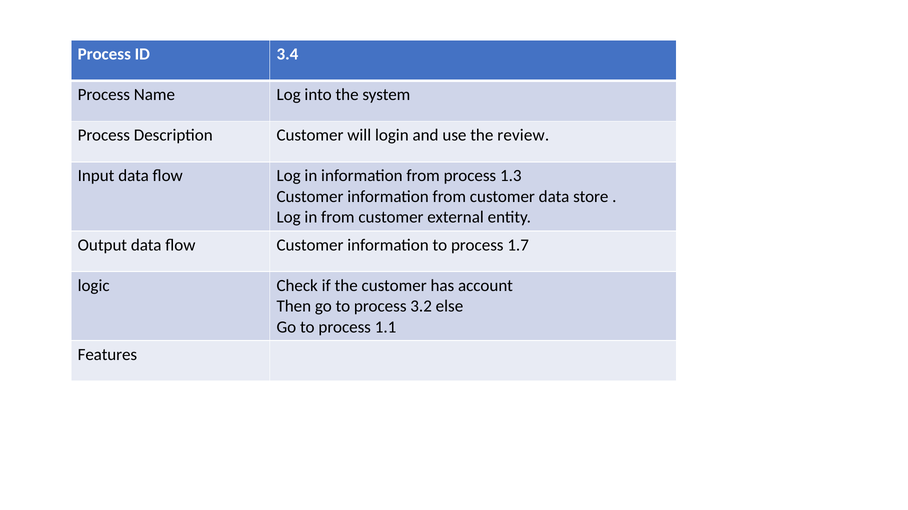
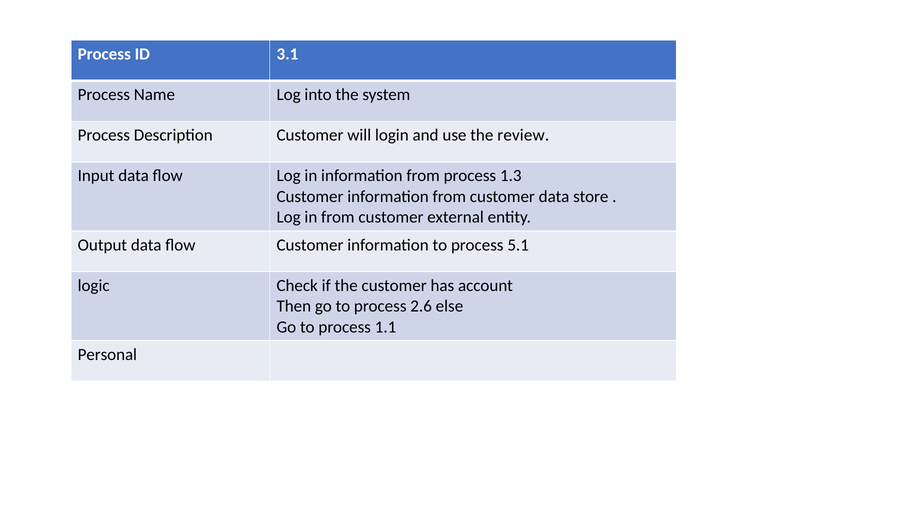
3.4: 3.4 -> 3.1
1.7: 1.7 -> 5.1
3.2: 3.2 -> 2.6
Features: Features -> Personal
